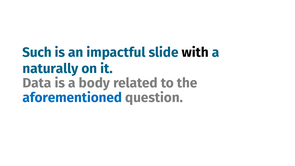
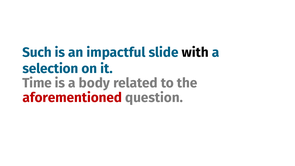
naturally: naturally -> selection
Data: Data -> Time
aforementioned colour: blue -> red
